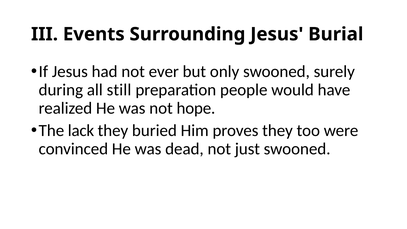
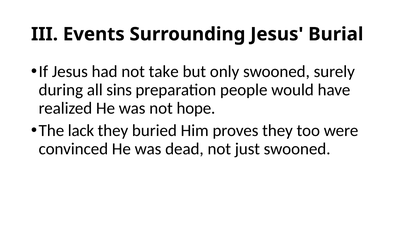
ever: ever -> take
still: still -> sins
